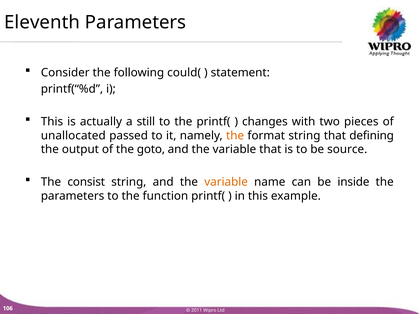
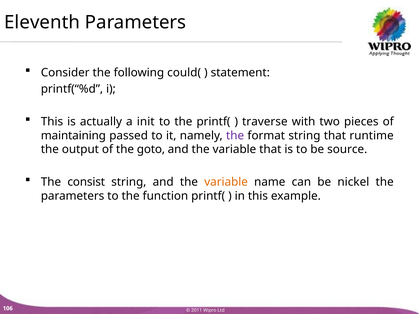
still: still -> init
changes: changes -> traverse
unallocated: unallocated -> maintaining
the at (235, 136) colour: orange -> purple
defining: defining -> runtime
inside: inside -> nickel
